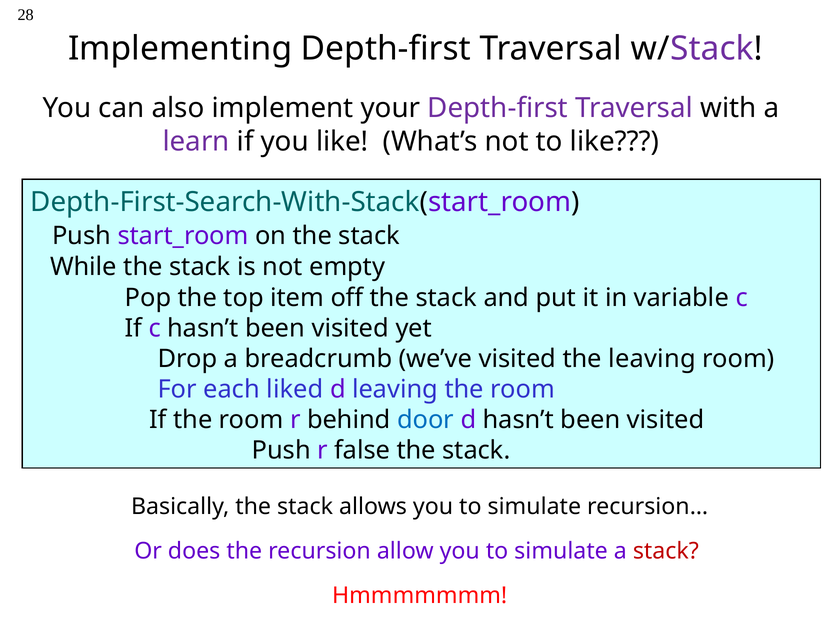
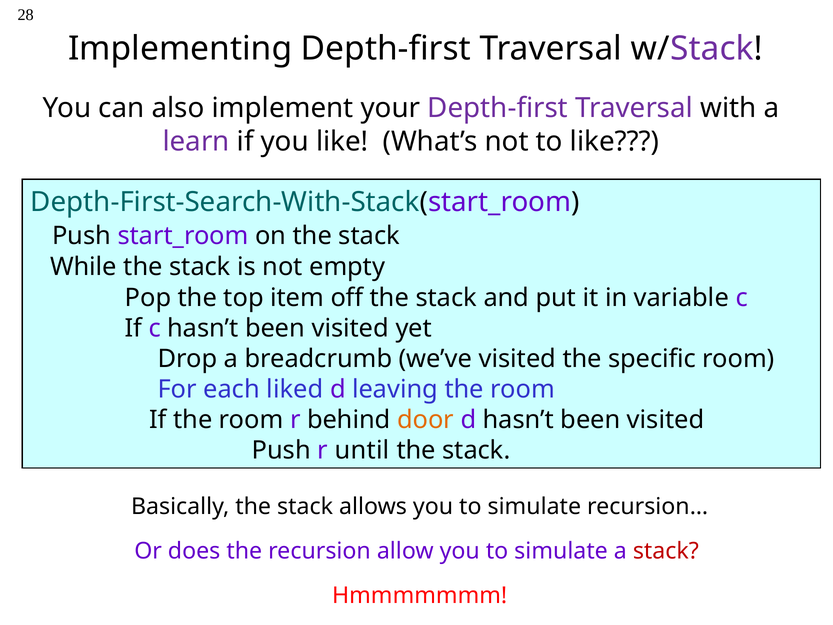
the leaving: leaving -> specific
door colour: blue -> orange
false: false -> until
